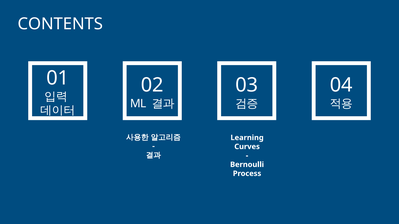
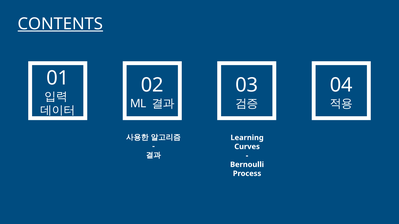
CONTENTS underline: none -> present
